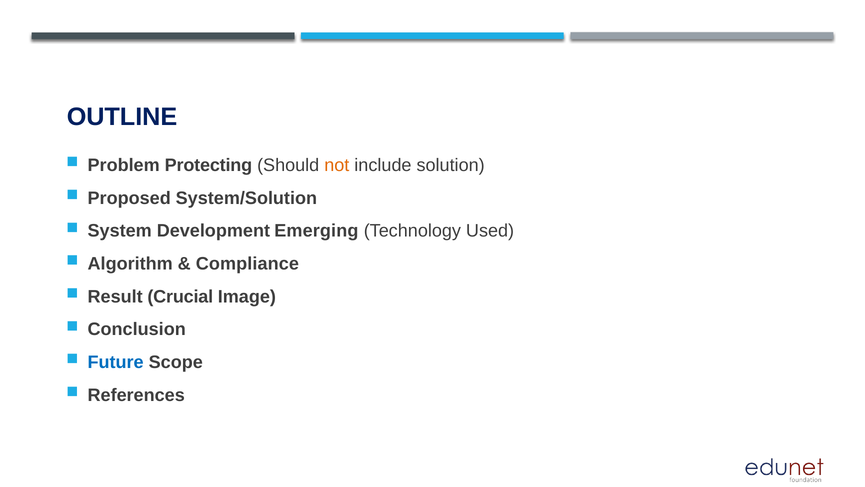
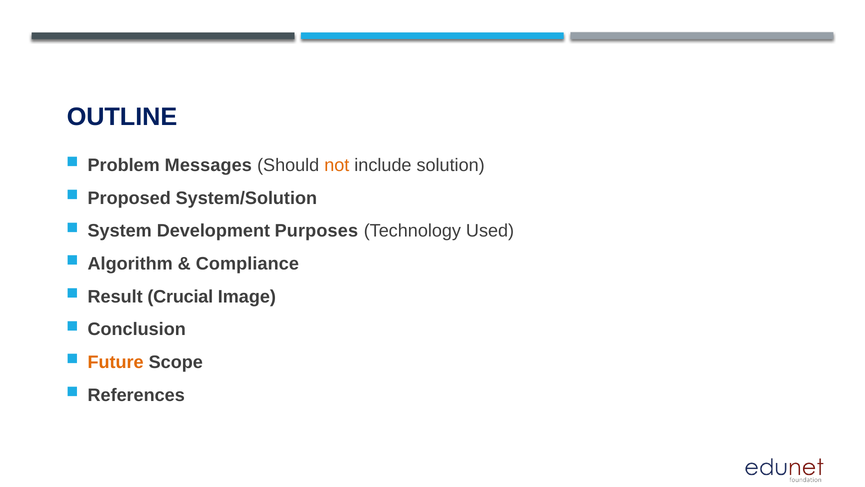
Protecting: Protecting -> Messages
Emerging: Emerging -> Purposes
Future colour: blue -> orange
